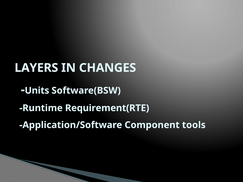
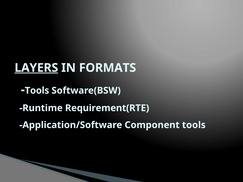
LAYERS underline: none -> present
CHANGES: CHANGES -> FORMATS
Units at (37, 91): Units -> Tools
